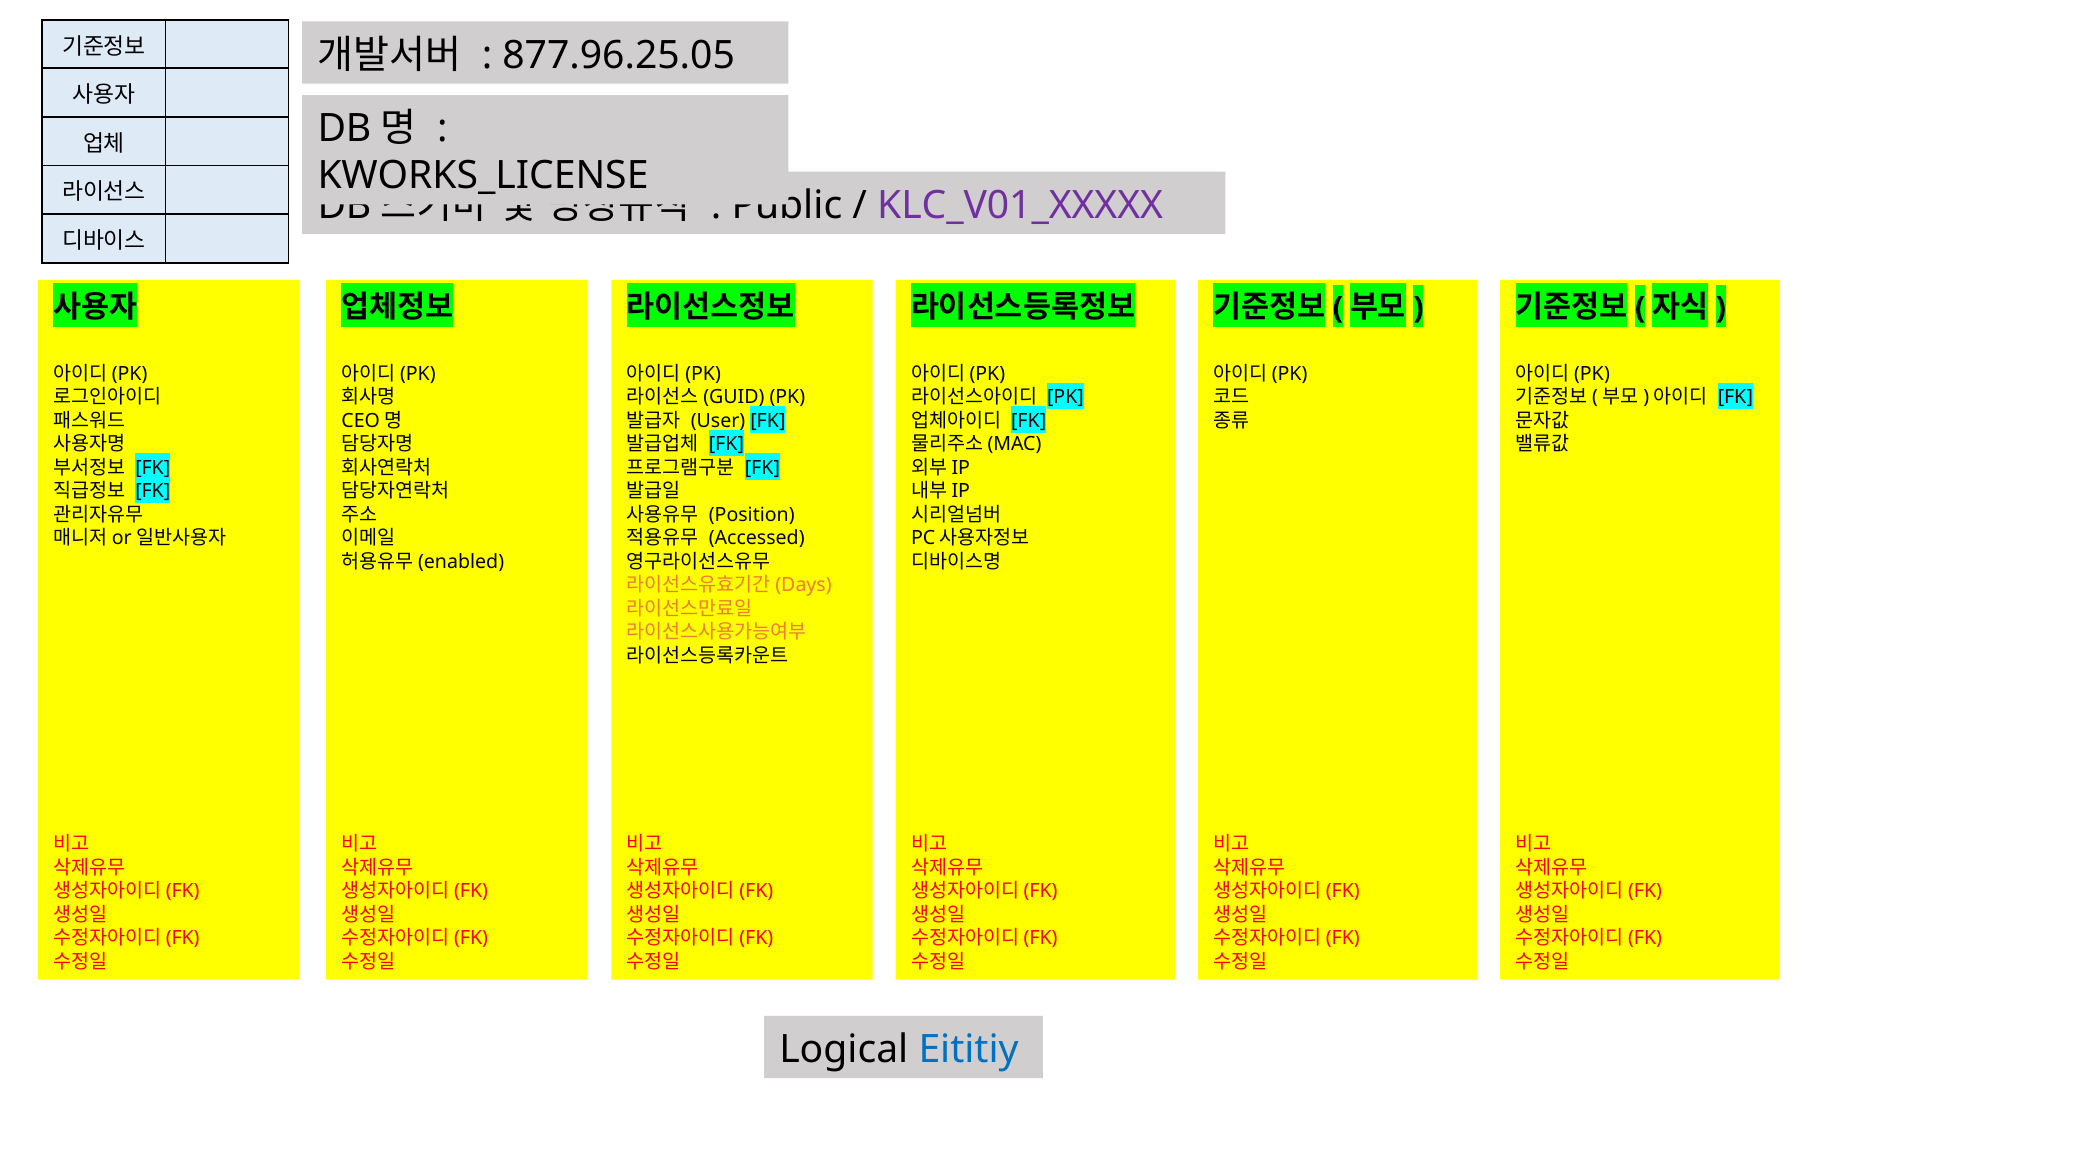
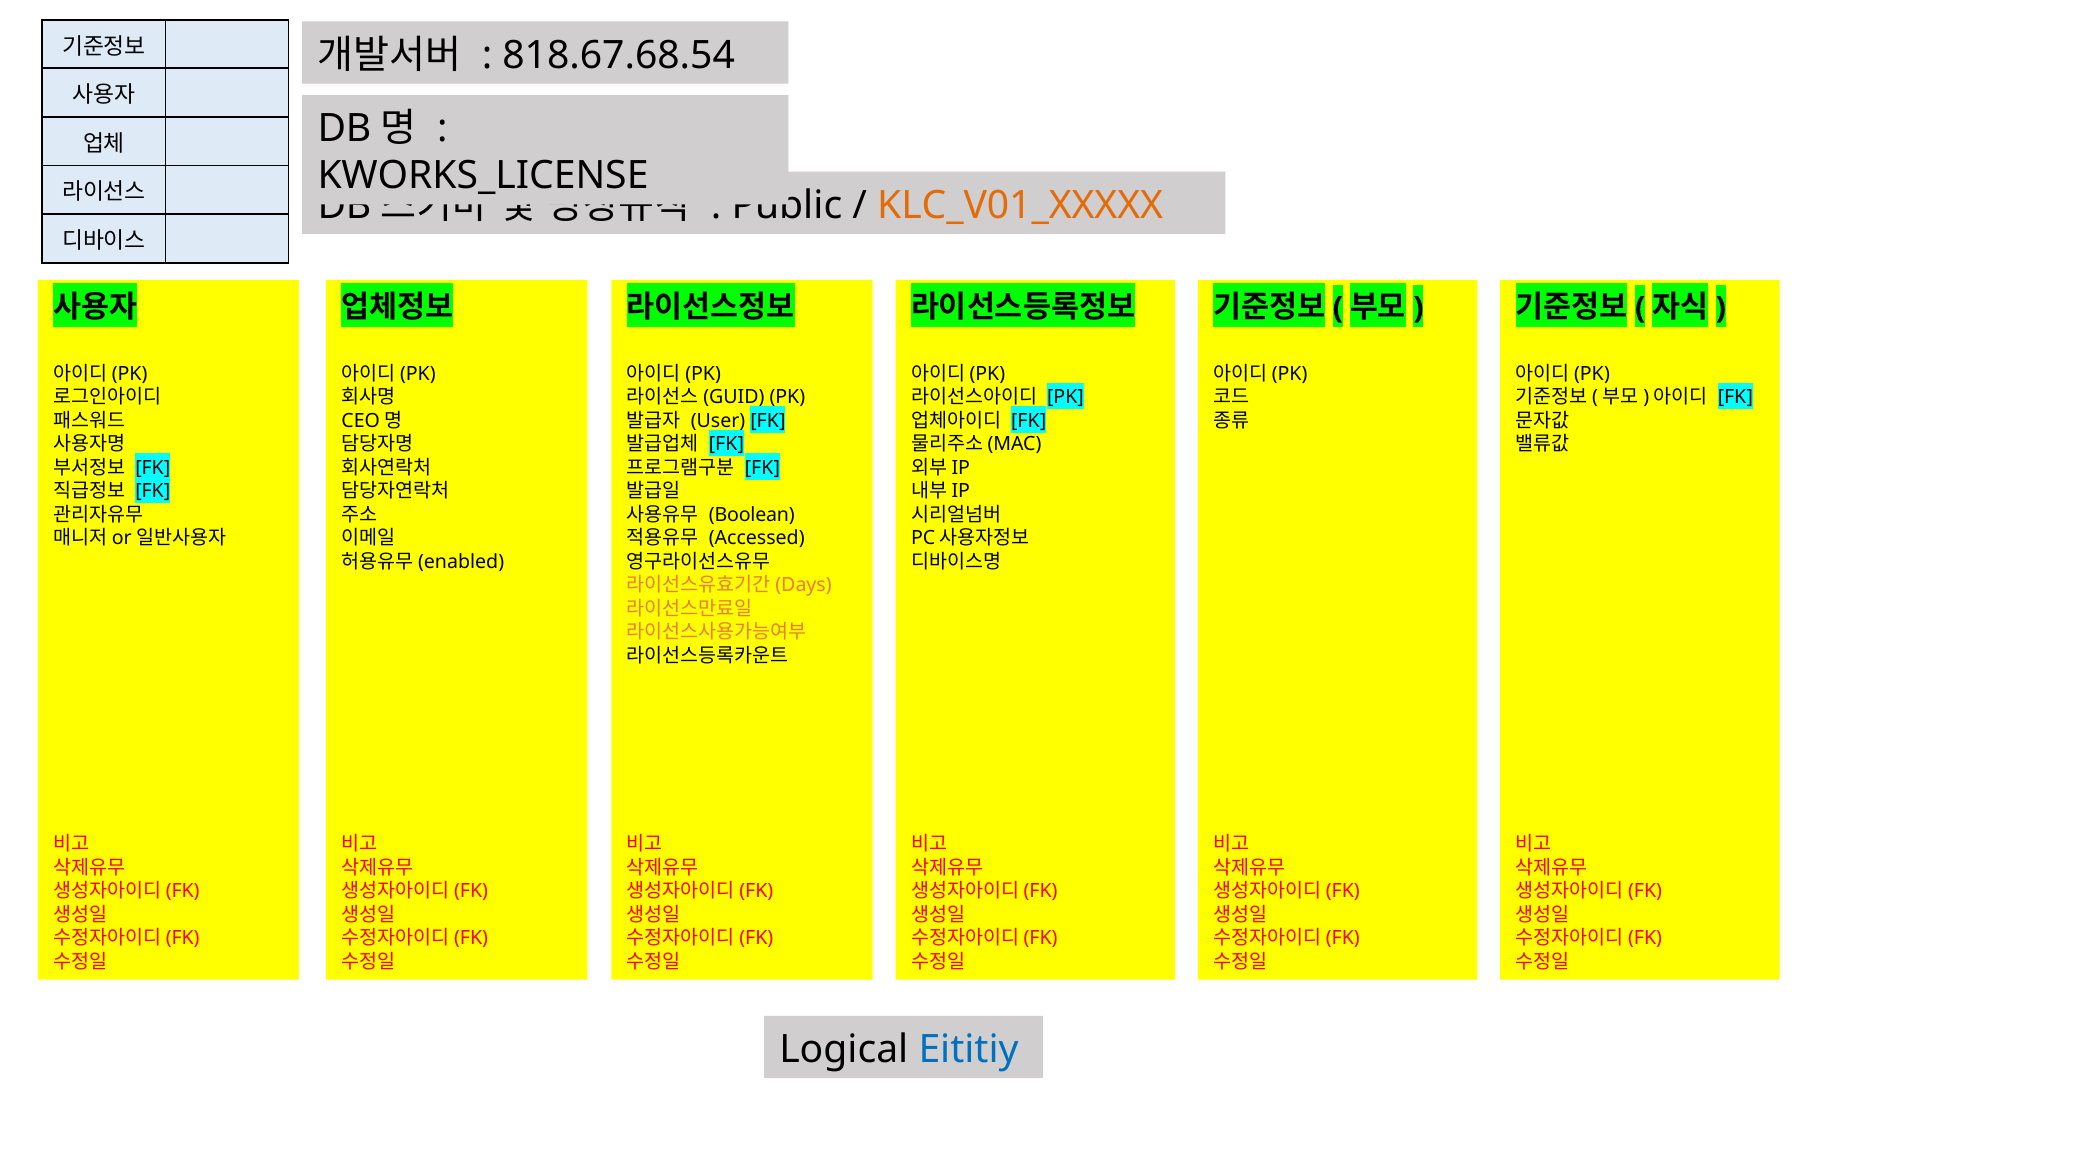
877.96.25.05: 877.96.25.05 -> 818.67.68.54
KLC_V01_XXXXX colour: purple -> orange
Position: Position -> Boolean
